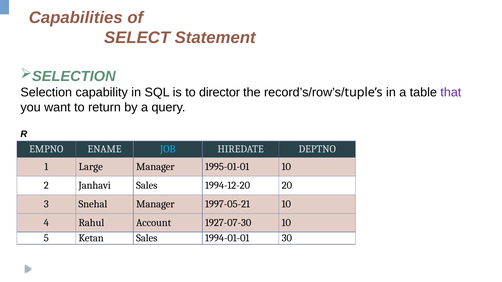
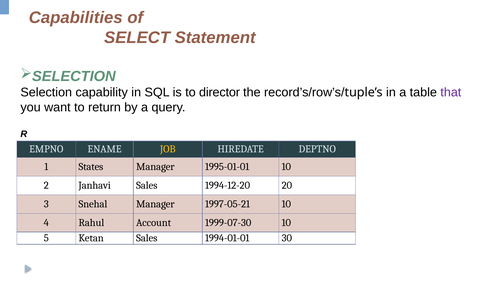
JOB colour: light blue -> yellow
Large: Large -> States
1927-07-30: 1927-07-30 -> 1999-07-30
